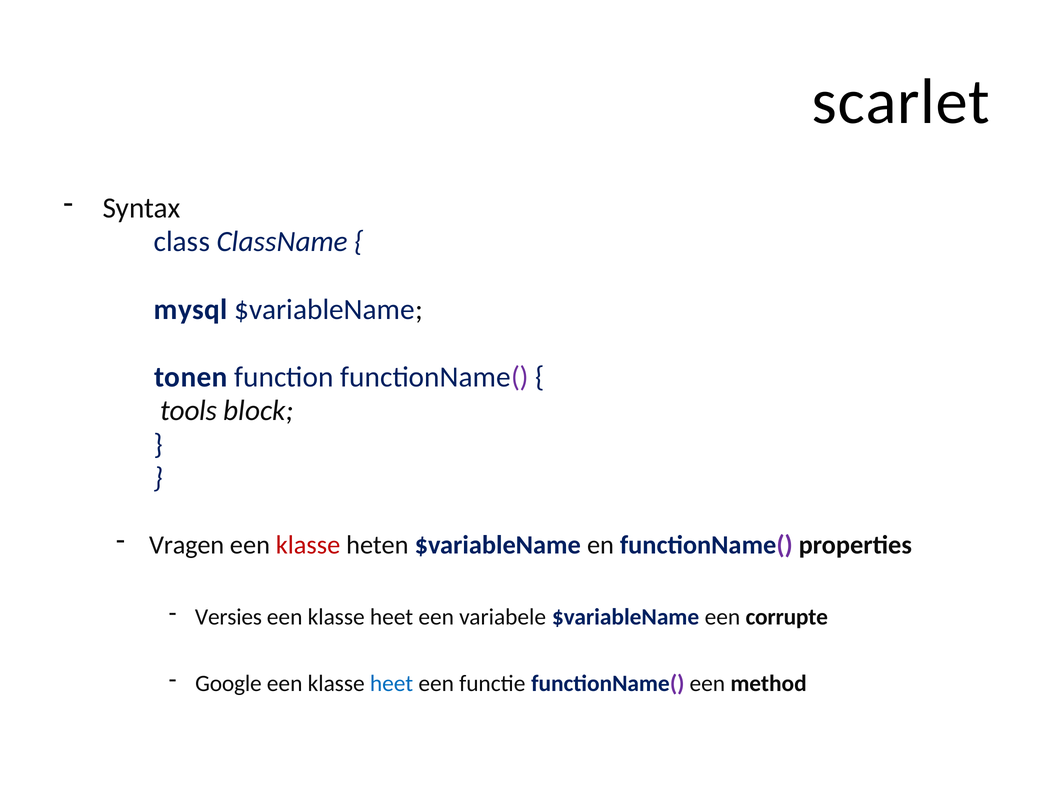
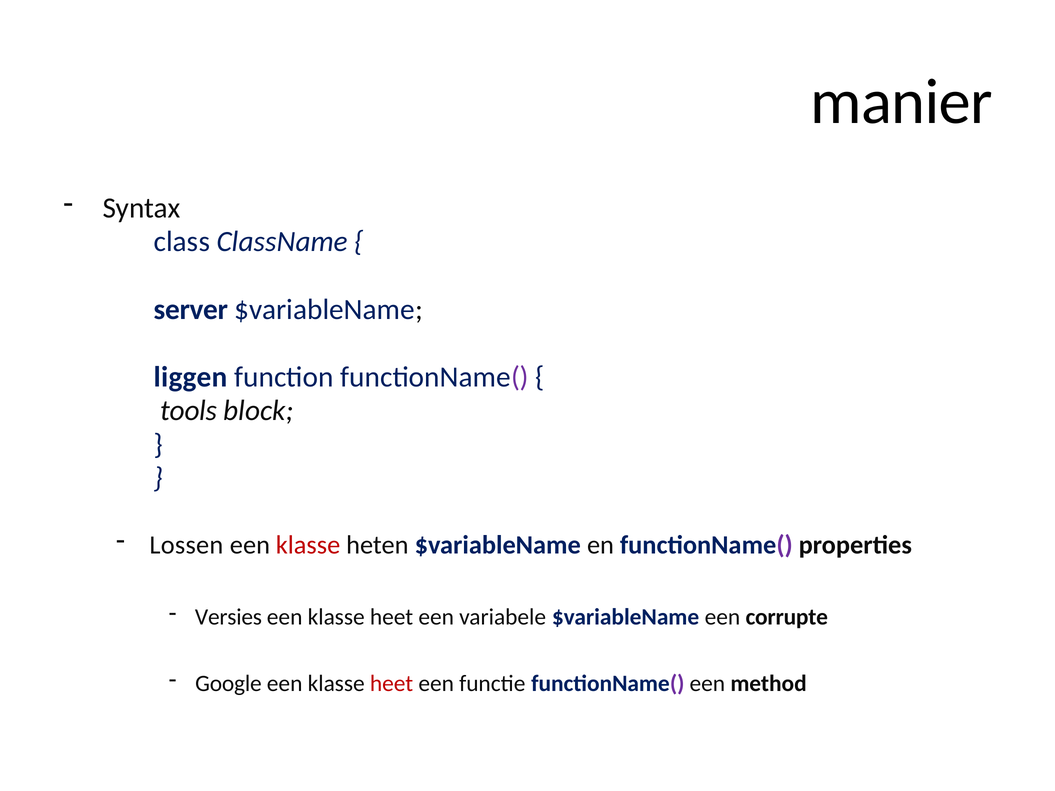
scarlet: scarlet -> manier
mysql: mysql -> server
tonen: tonen -> liggen
Vragen: Vragen -> Lossen
heet at (392, 684) colour: blue -> red
